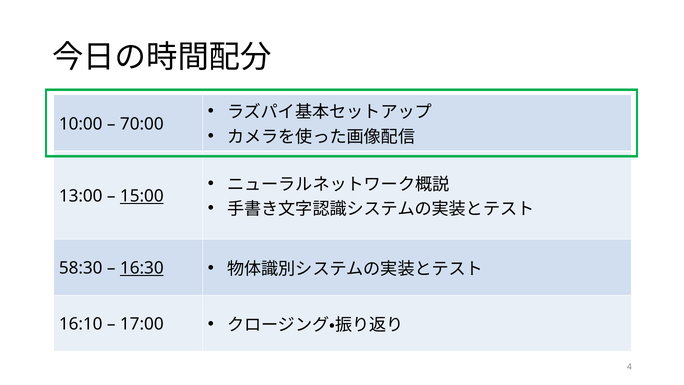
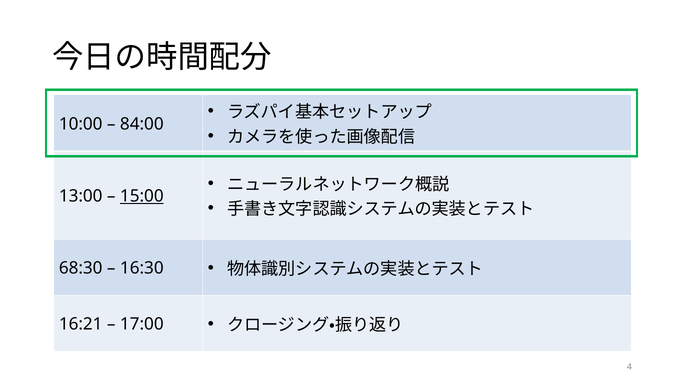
70:00: 70:00 -> 84:00
58:30: 58:30 -> 68:30
16:30 underline: present -> none
16:10: 16:10 -> 16:21
